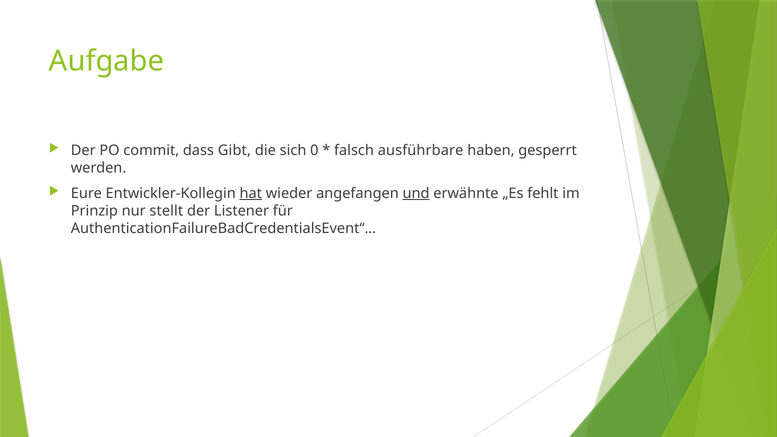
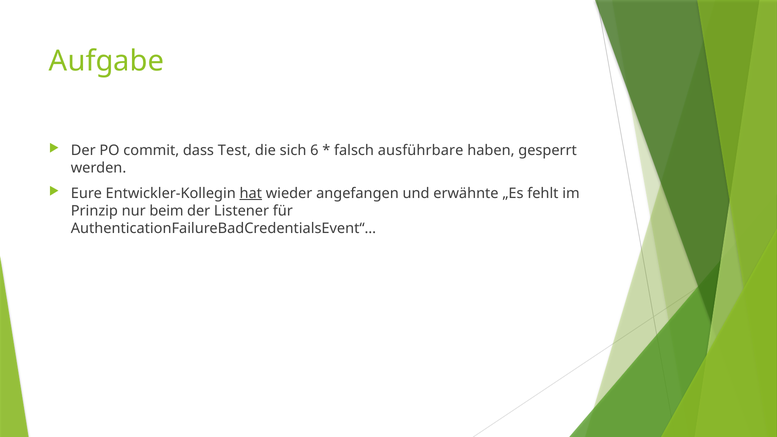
Gibt: Gibt -> Test
0: 0 -> 6
und underline: present -> none
stellt: stellt -> beim
